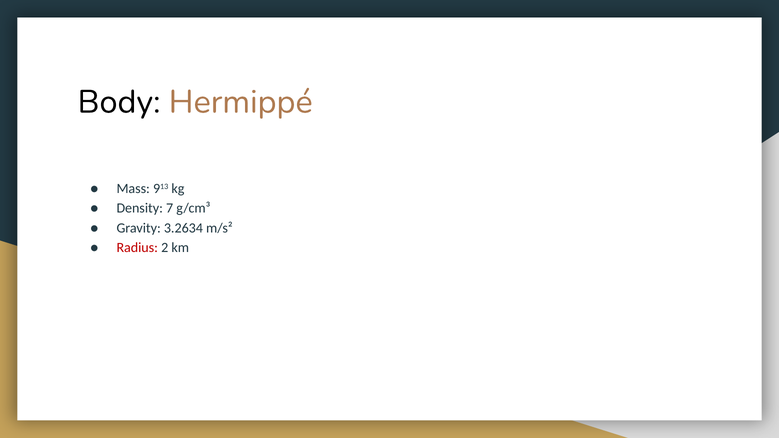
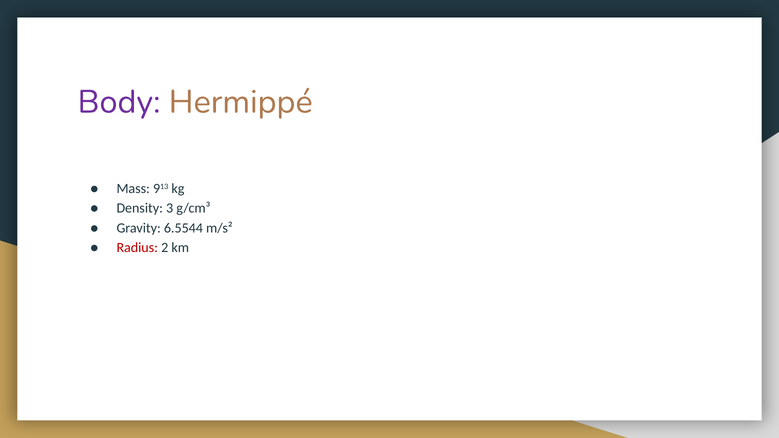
Body colour: black -> purple
7: 7 -> 3
3.2634: 3.2634 -> 6.5544
